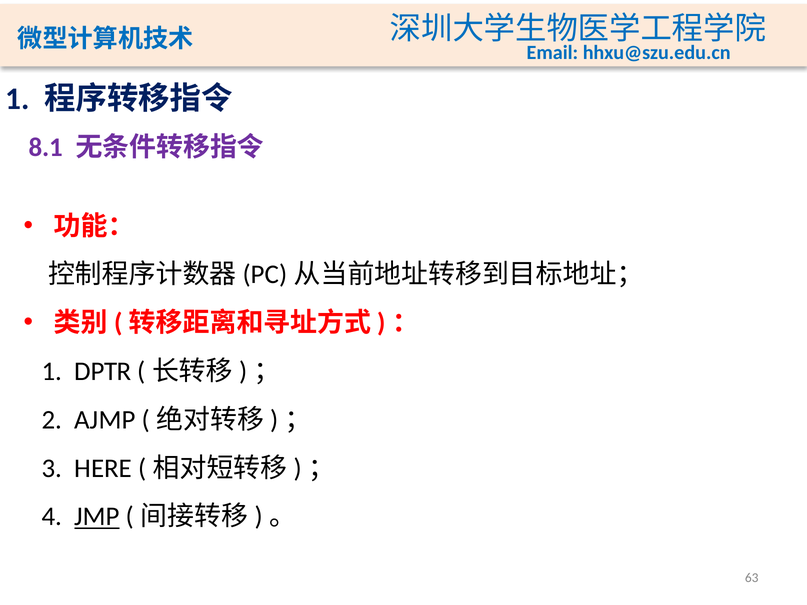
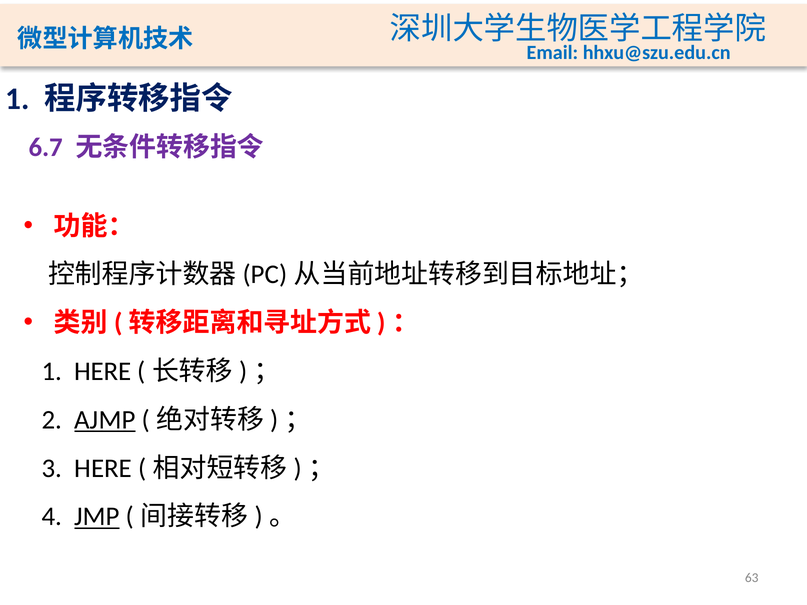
8.1: 8.1 -> 6.7
1 DPTR: DPTR -> HERE
AJMP underline: none -> present
